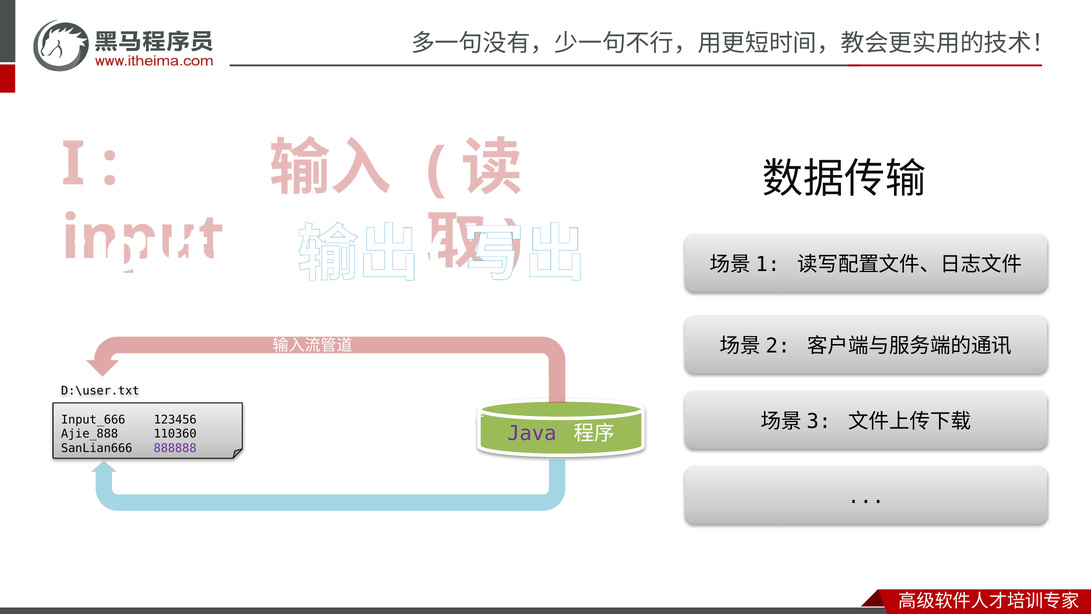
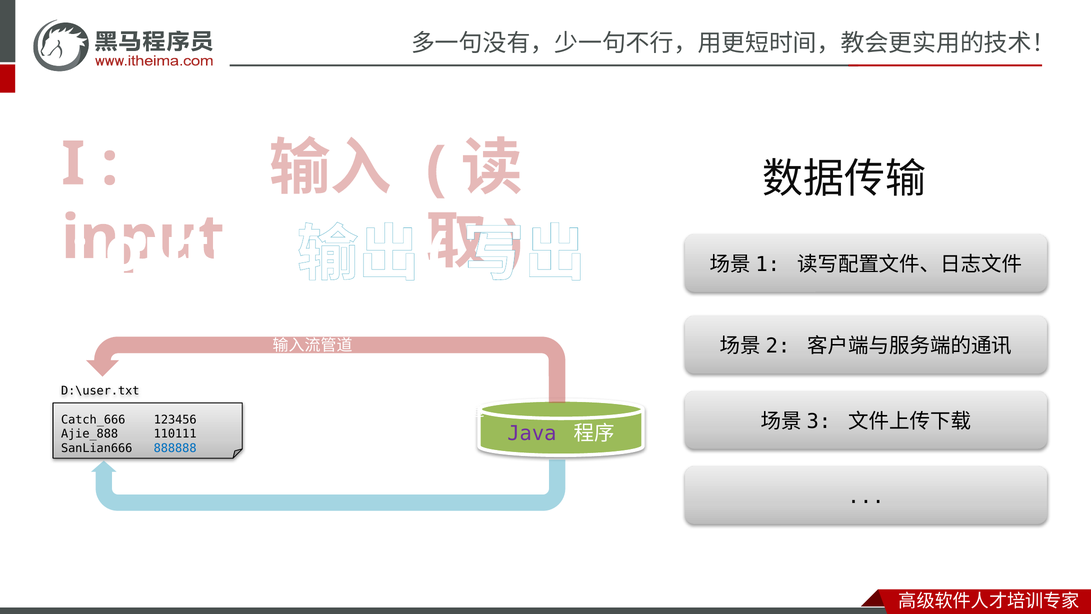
Input_666: Input_666 -> Catch_666
110360: 110360 -> 110111
888888 colour: purple -> blue
